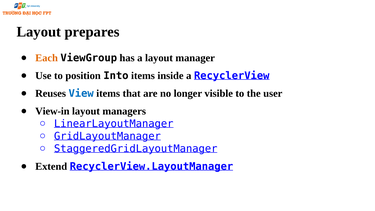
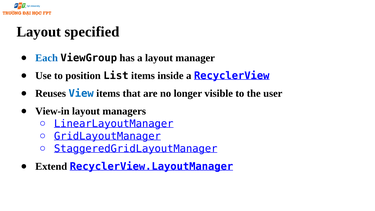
prepares: prepares -> specified
Each colour: orange -> blue
Into: Into -> List
